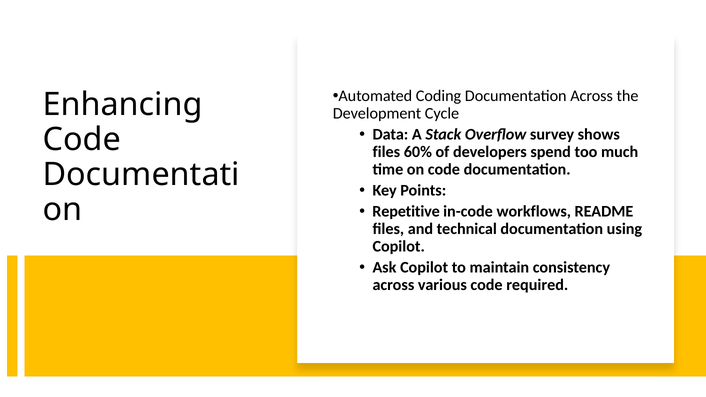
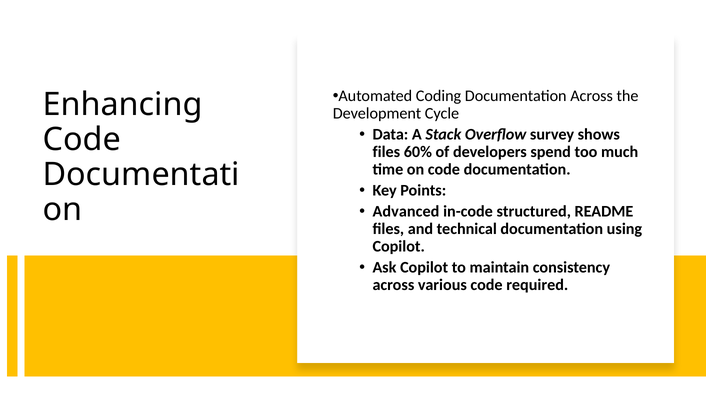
Repetitive: Repetitive -> Advanced
workflows: workflows -> structured
